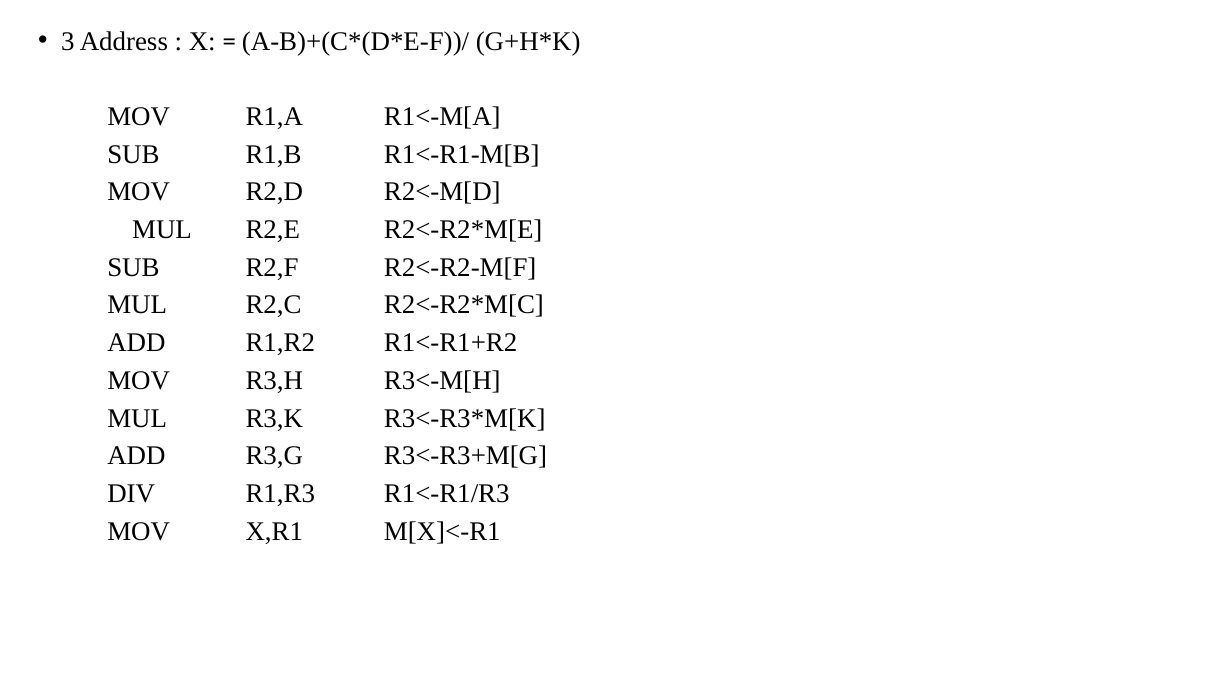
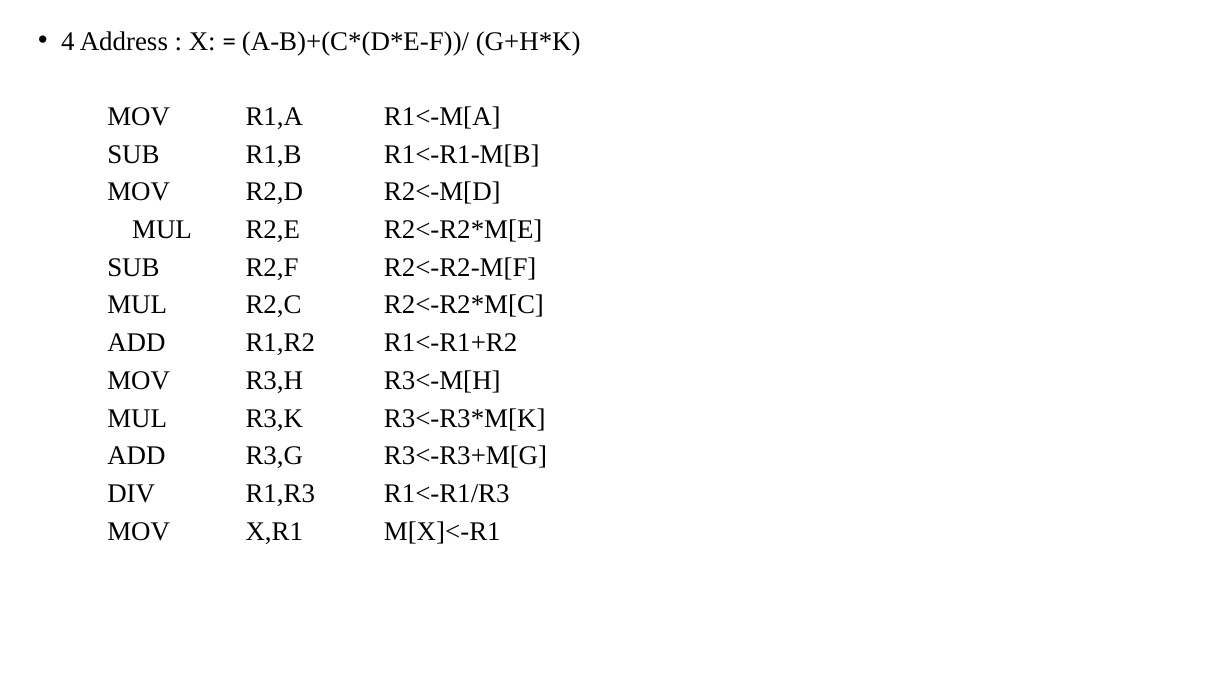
3: 3 -> 4
